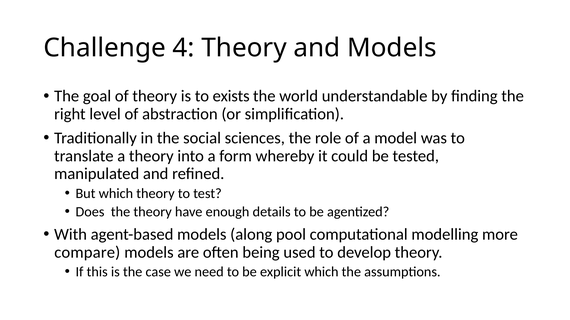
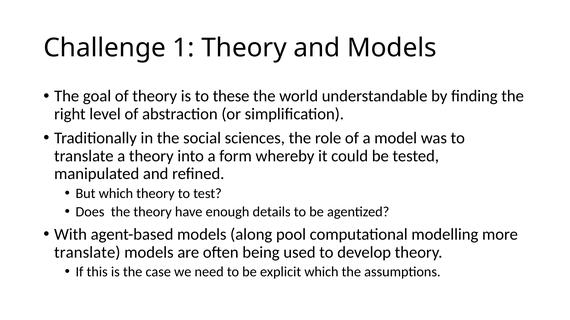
4: 4 -> 1
exists: exists -> these
compare at (87, 253): compare -> translate
